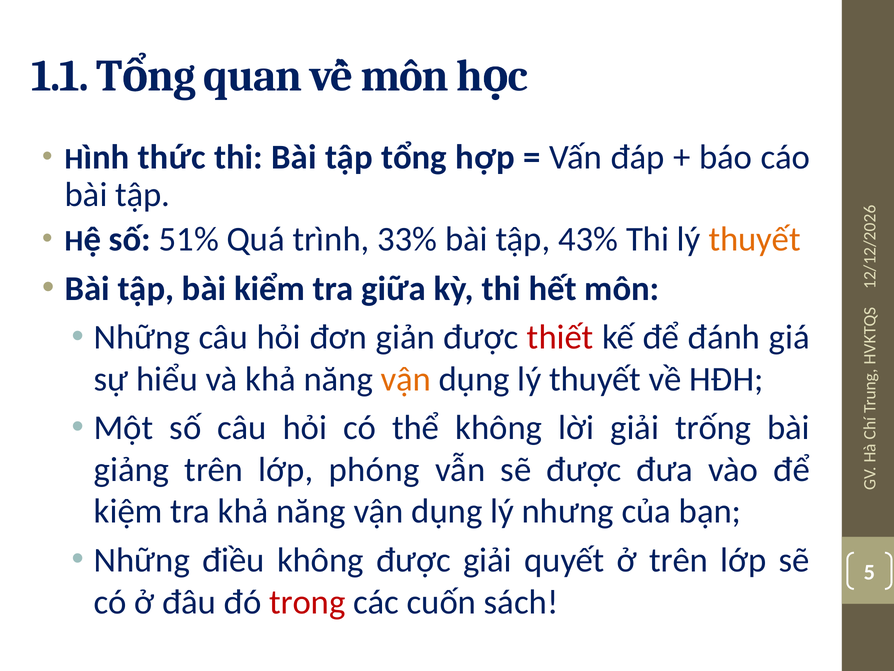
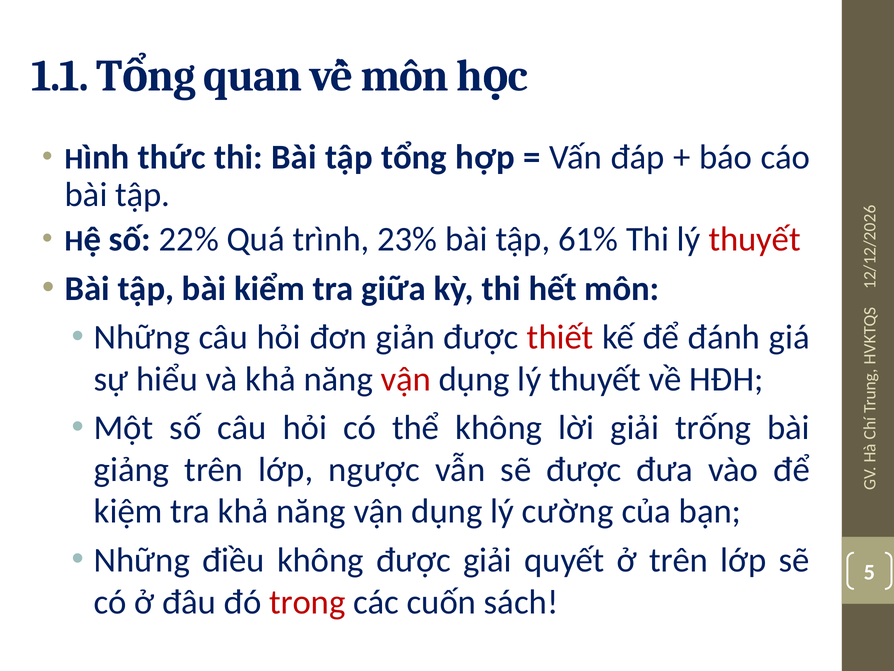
51%: 51% -> 22%
33%: 33% -> 23%
43%: 43% -> 61%
thuyết at (755, 239) colour: orange -> red
vận at (406, 379) colour: orange -> red
phóng: phóng -> ngược
nhưng: nhưng -> cường
